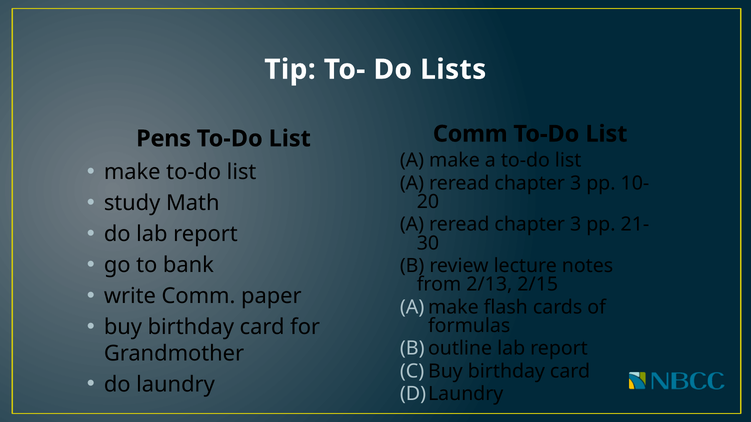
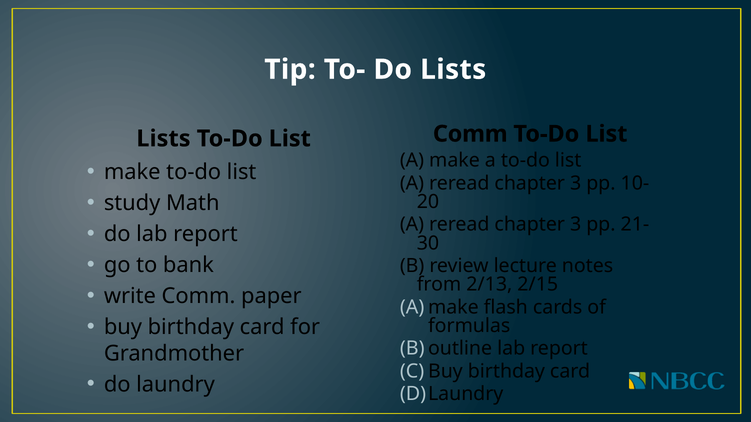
Pens at (164, 139): Pens -> Lists
